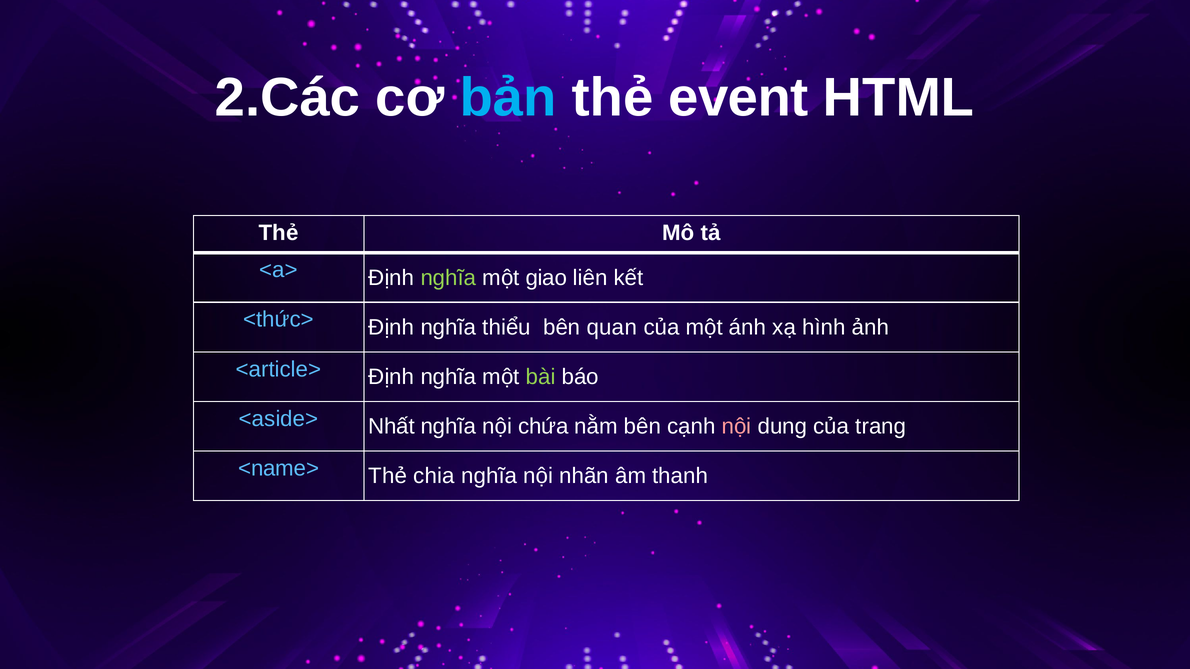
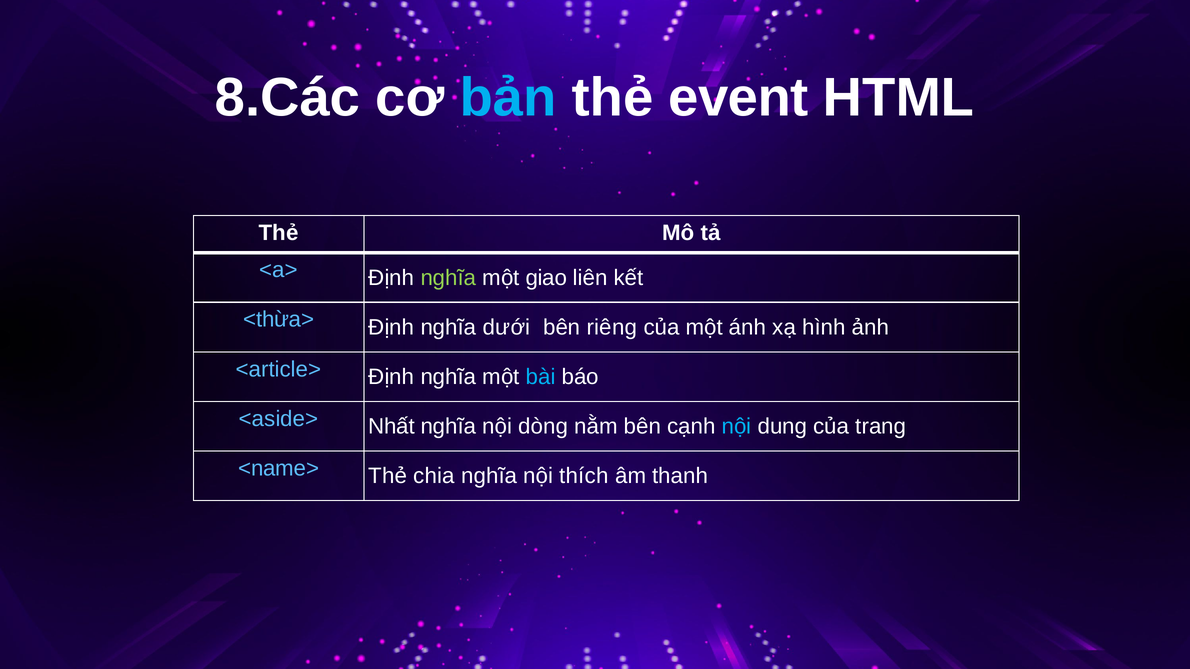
2.Các: 2.Các -> 8.Các
<thức>: <thức> -> <thừa>
thiểu: thiểu -> dưới
quan: quan -> riêng
bài colour: light green -> light blue
chứa: chứa -> dòng
nội at (737, 427) colour: pink -> light blue
nhãn: nhãn -> thích
